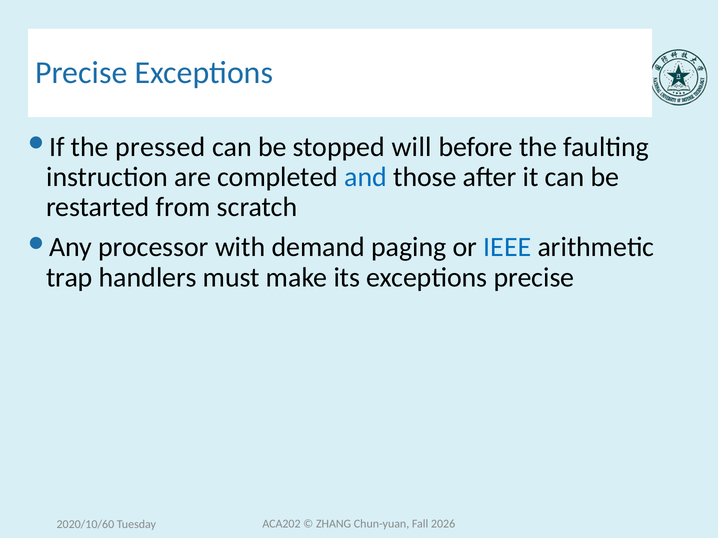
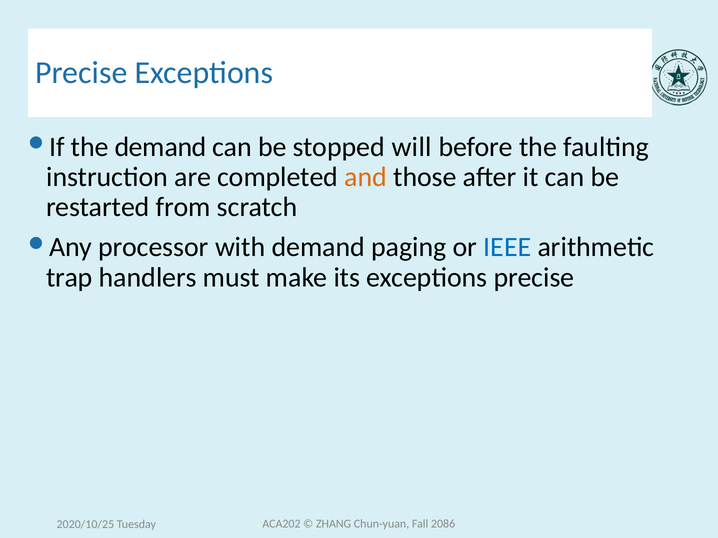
the pressed: pressed -> demand
and colour: blue -> orange
2026: 2026 -> 2086
2020/10/60: 2020/10/60 -> 2020/10/25
